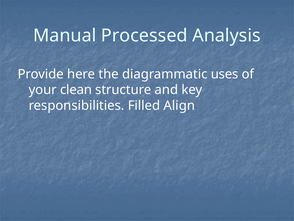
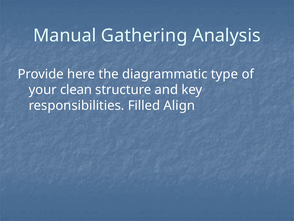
Processed: Processed -> Gathering
uses: uses -> type
